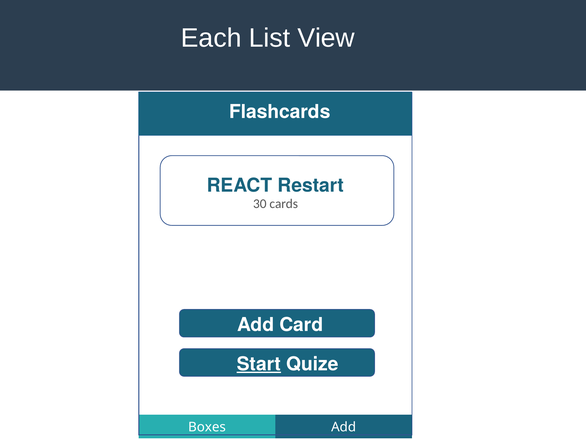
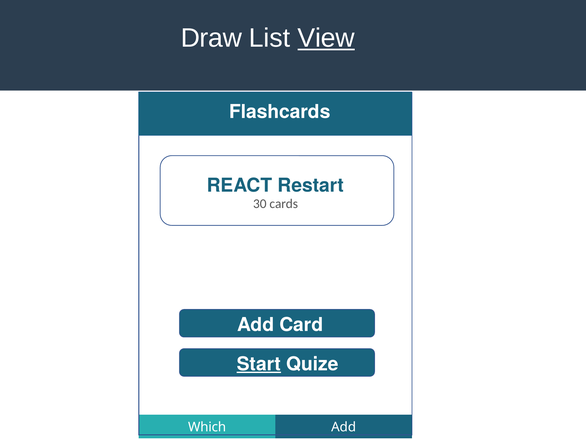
Each: Each -> Draw
View underline: none -> present
Boxes: Boxes -> Which
